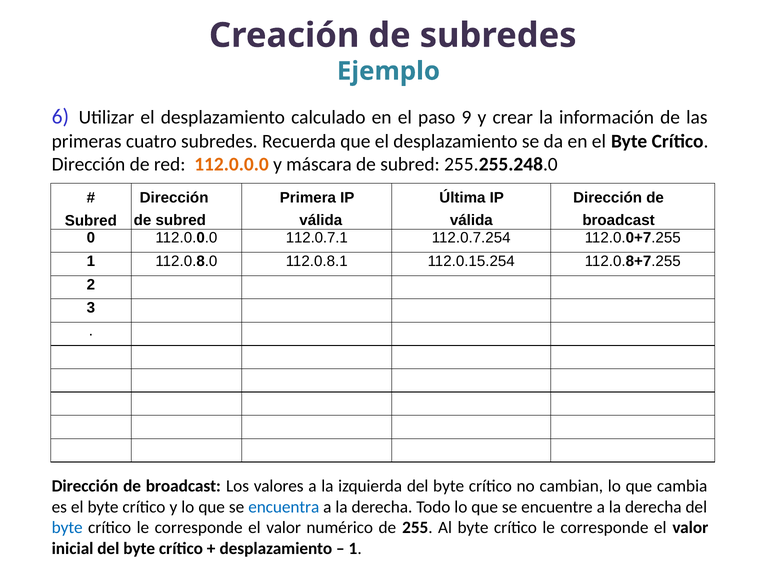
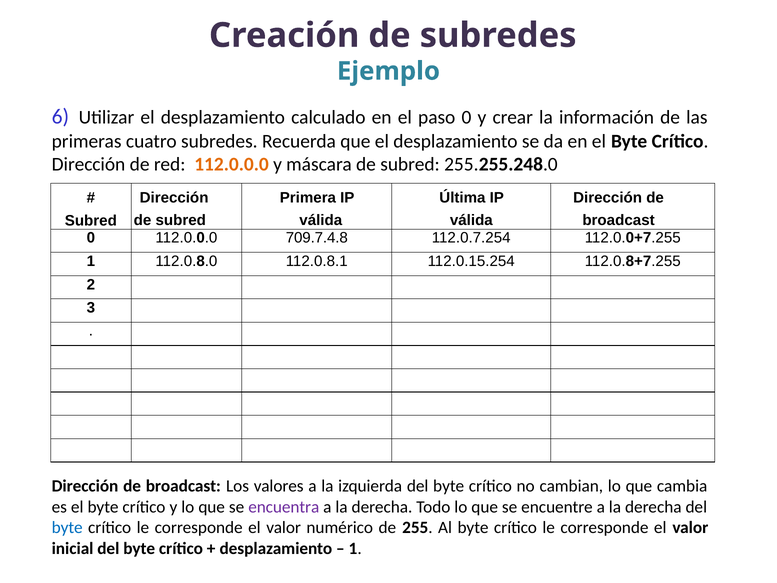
paso 9: 9 -> 0
112.0.7.1: 112.0.7.1 -> 709.7.4.8
encuentra colour: blue -> purple
